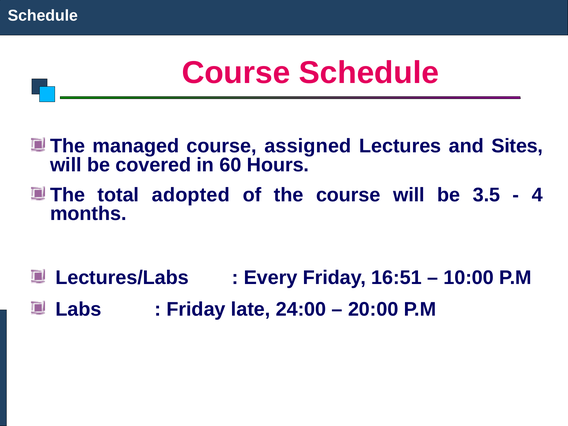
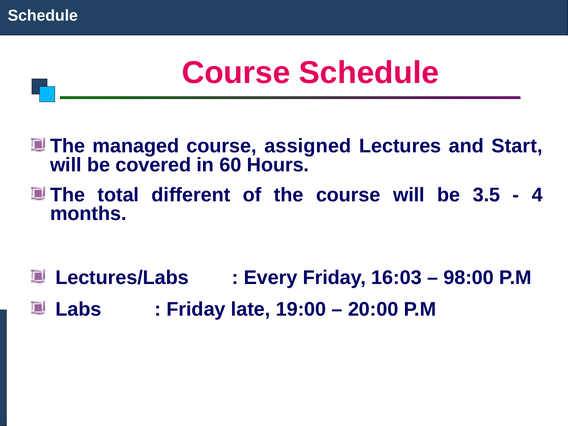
Sites: Sites -> Start
adopted: adopted -> different
16:51: 16:51 -> 16:03
10:00: 10:00 -> 98:00
24:00: 24:00 -> 19:00
